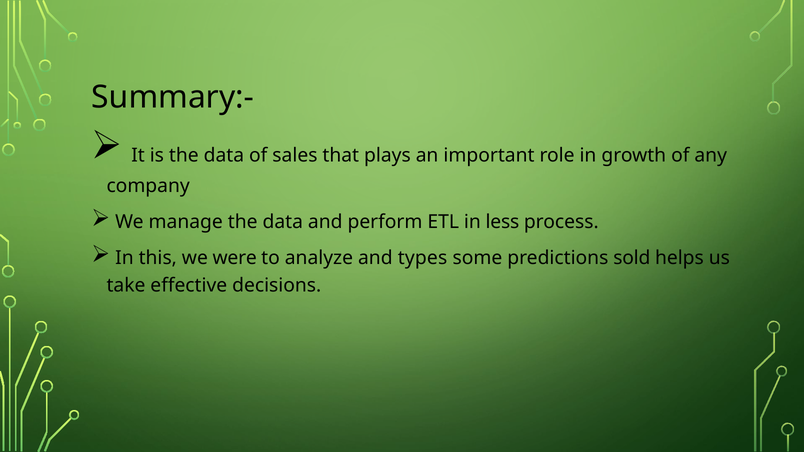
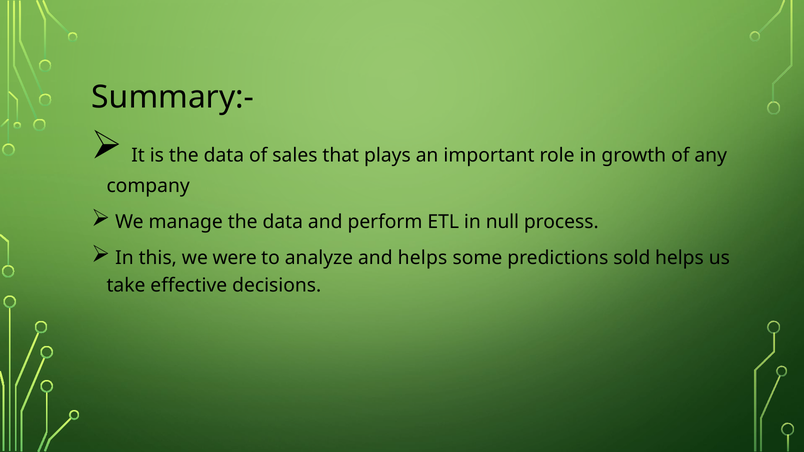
less: less -> null
and types: types -> helps
